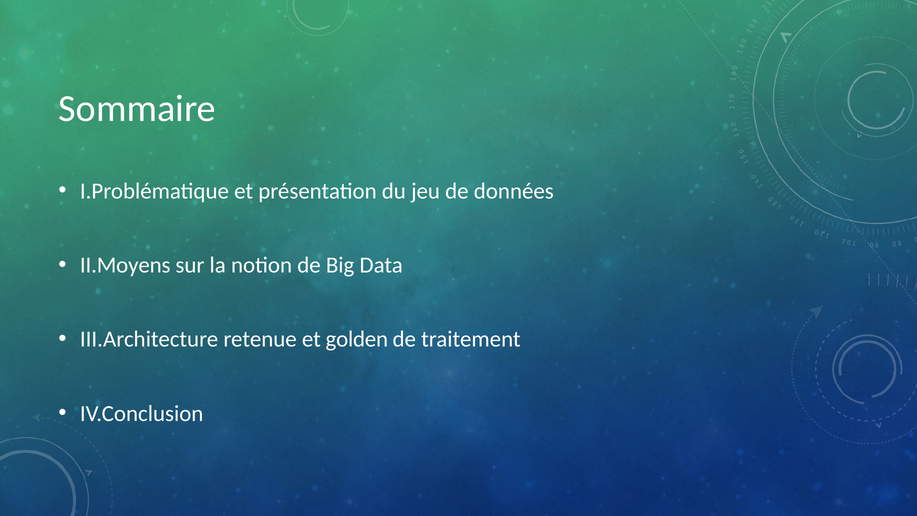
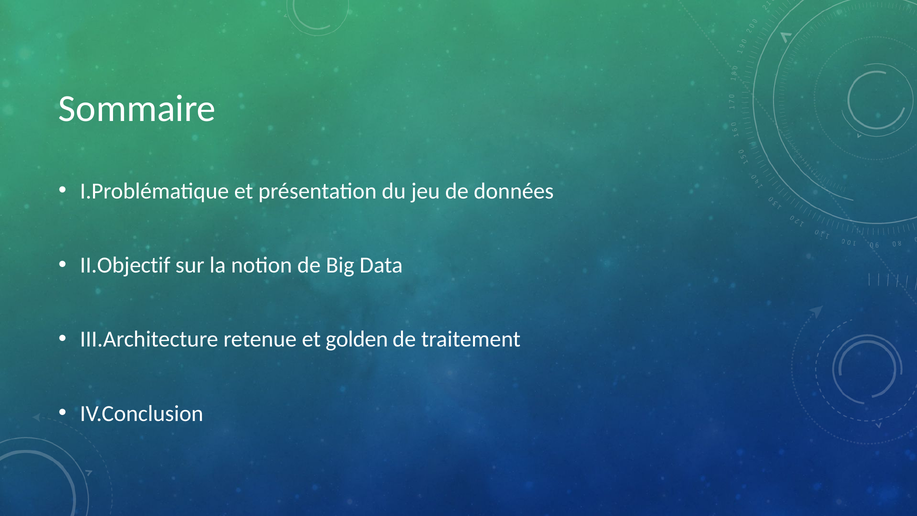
II.Moyens: II.Moyens -> II.Objectif
